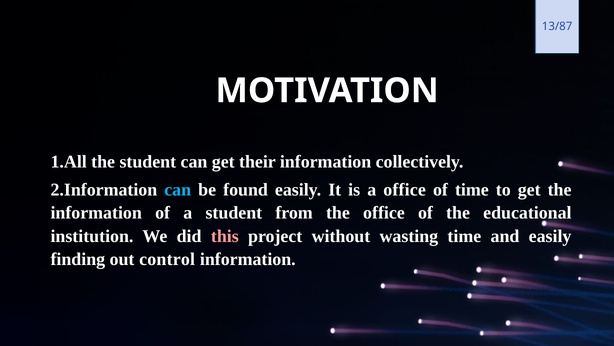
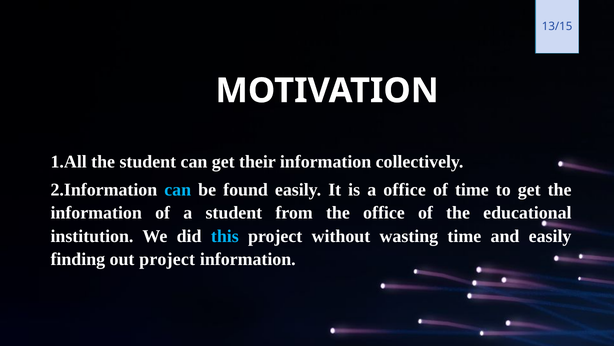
13/87: 13/87 -> 13/15
this colour: pink -> light blue
out control: control -> project
